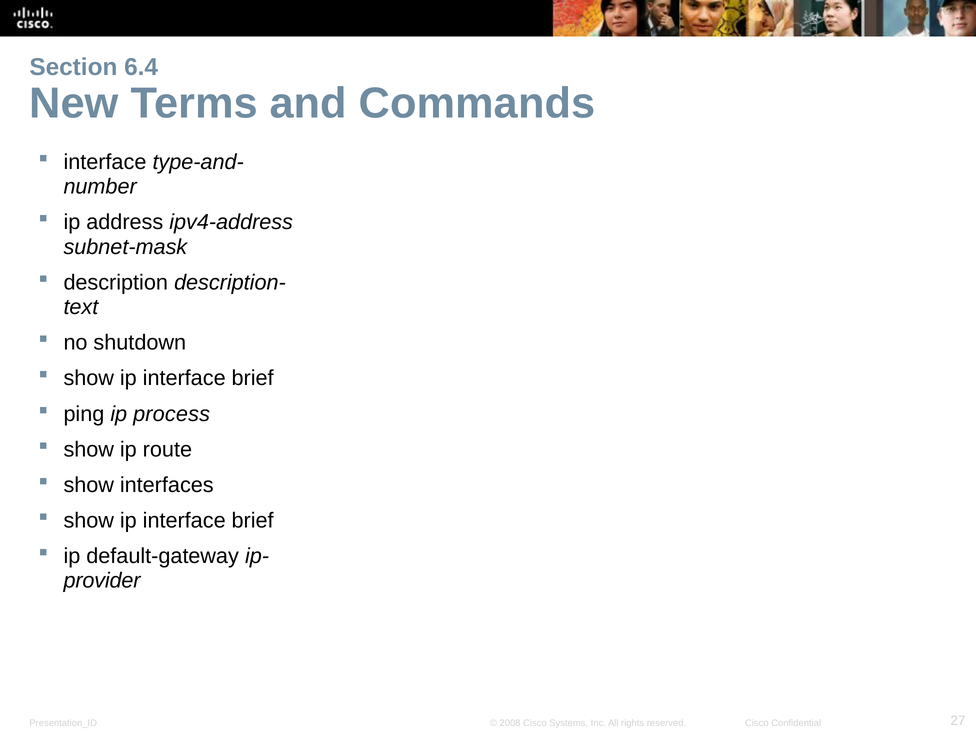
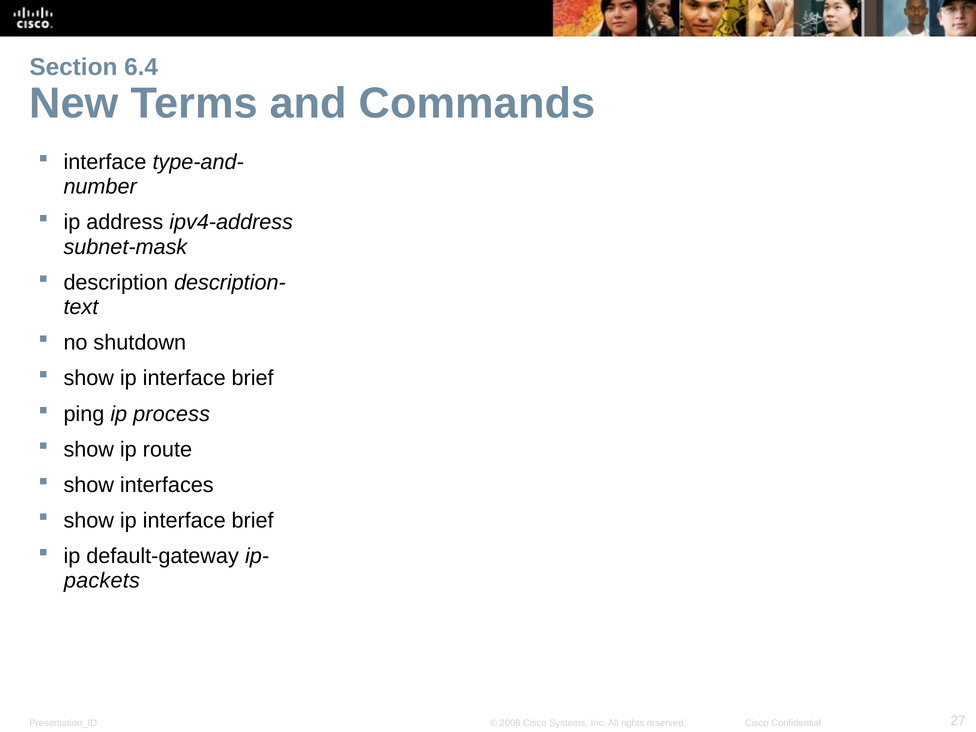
provider: provider -> packets
